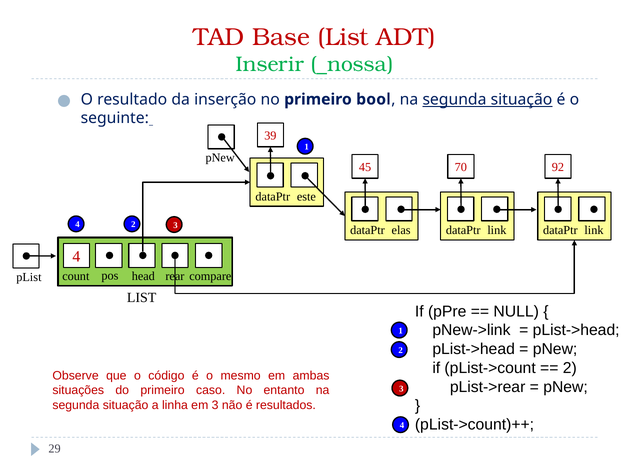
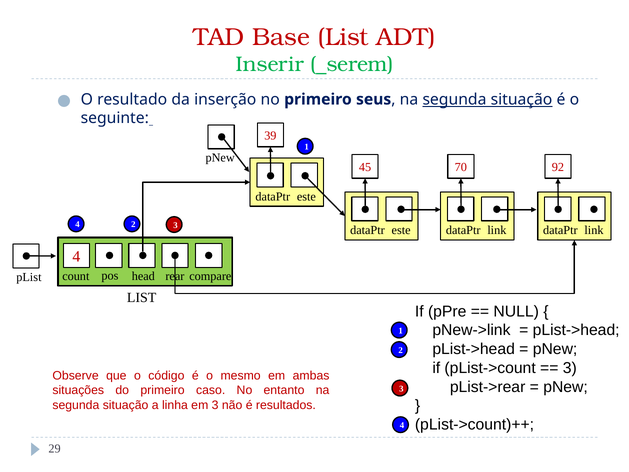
_nossa: _nossa -> _serem
bool: bool -> seus
elas at (401, 230): elas -> este
2 at (570, 368): 2 -> 3
